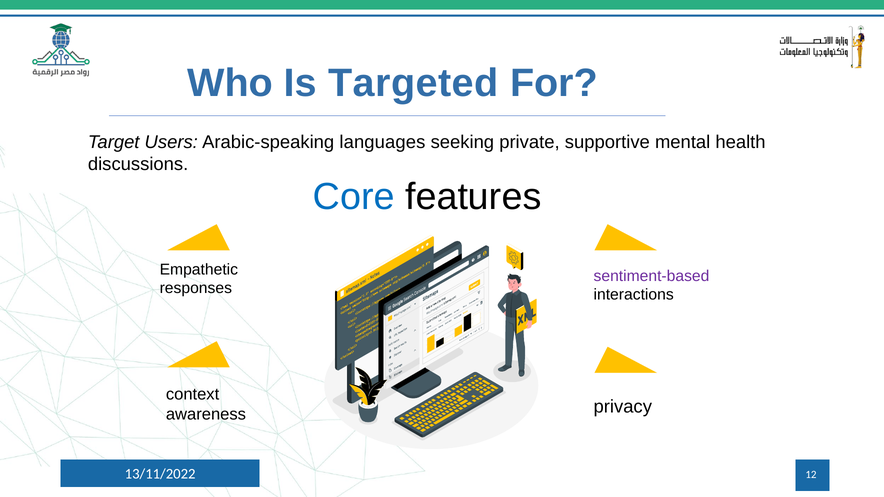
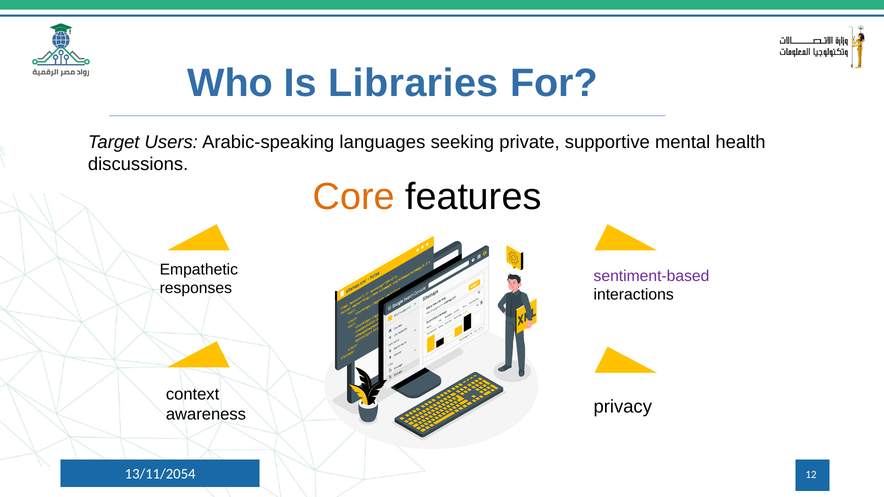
Targeted: Targeted -> Libraries
Core colour: blue -> orange
13/11/2022: 13/11/2022 -> 13/11/2054
